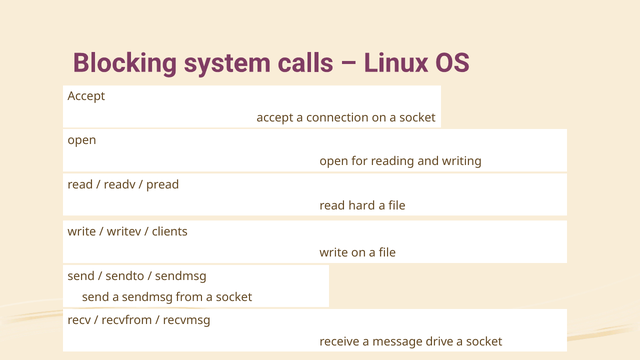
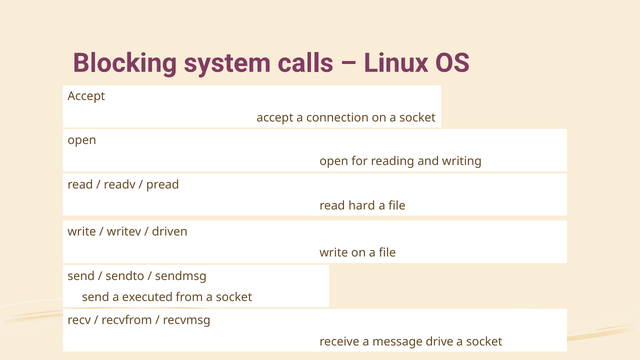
clients: clients -> driven
a sendmsg: sendmsg -> executed
